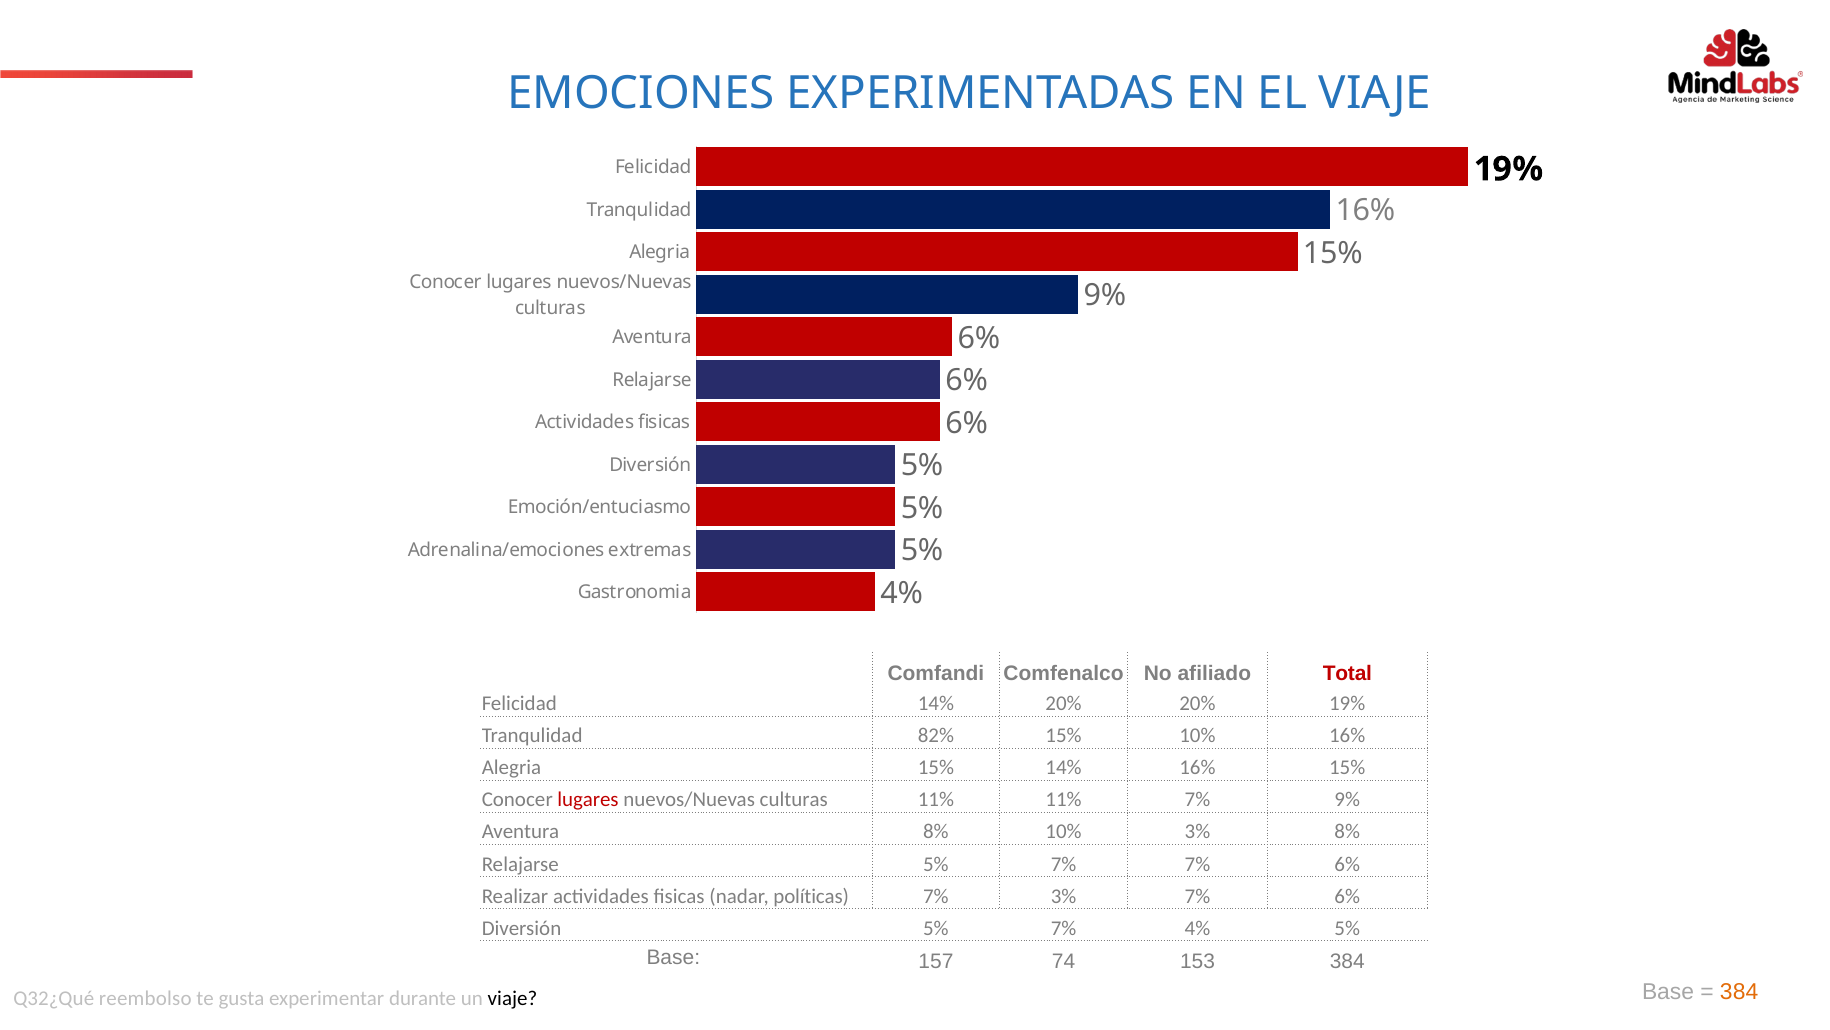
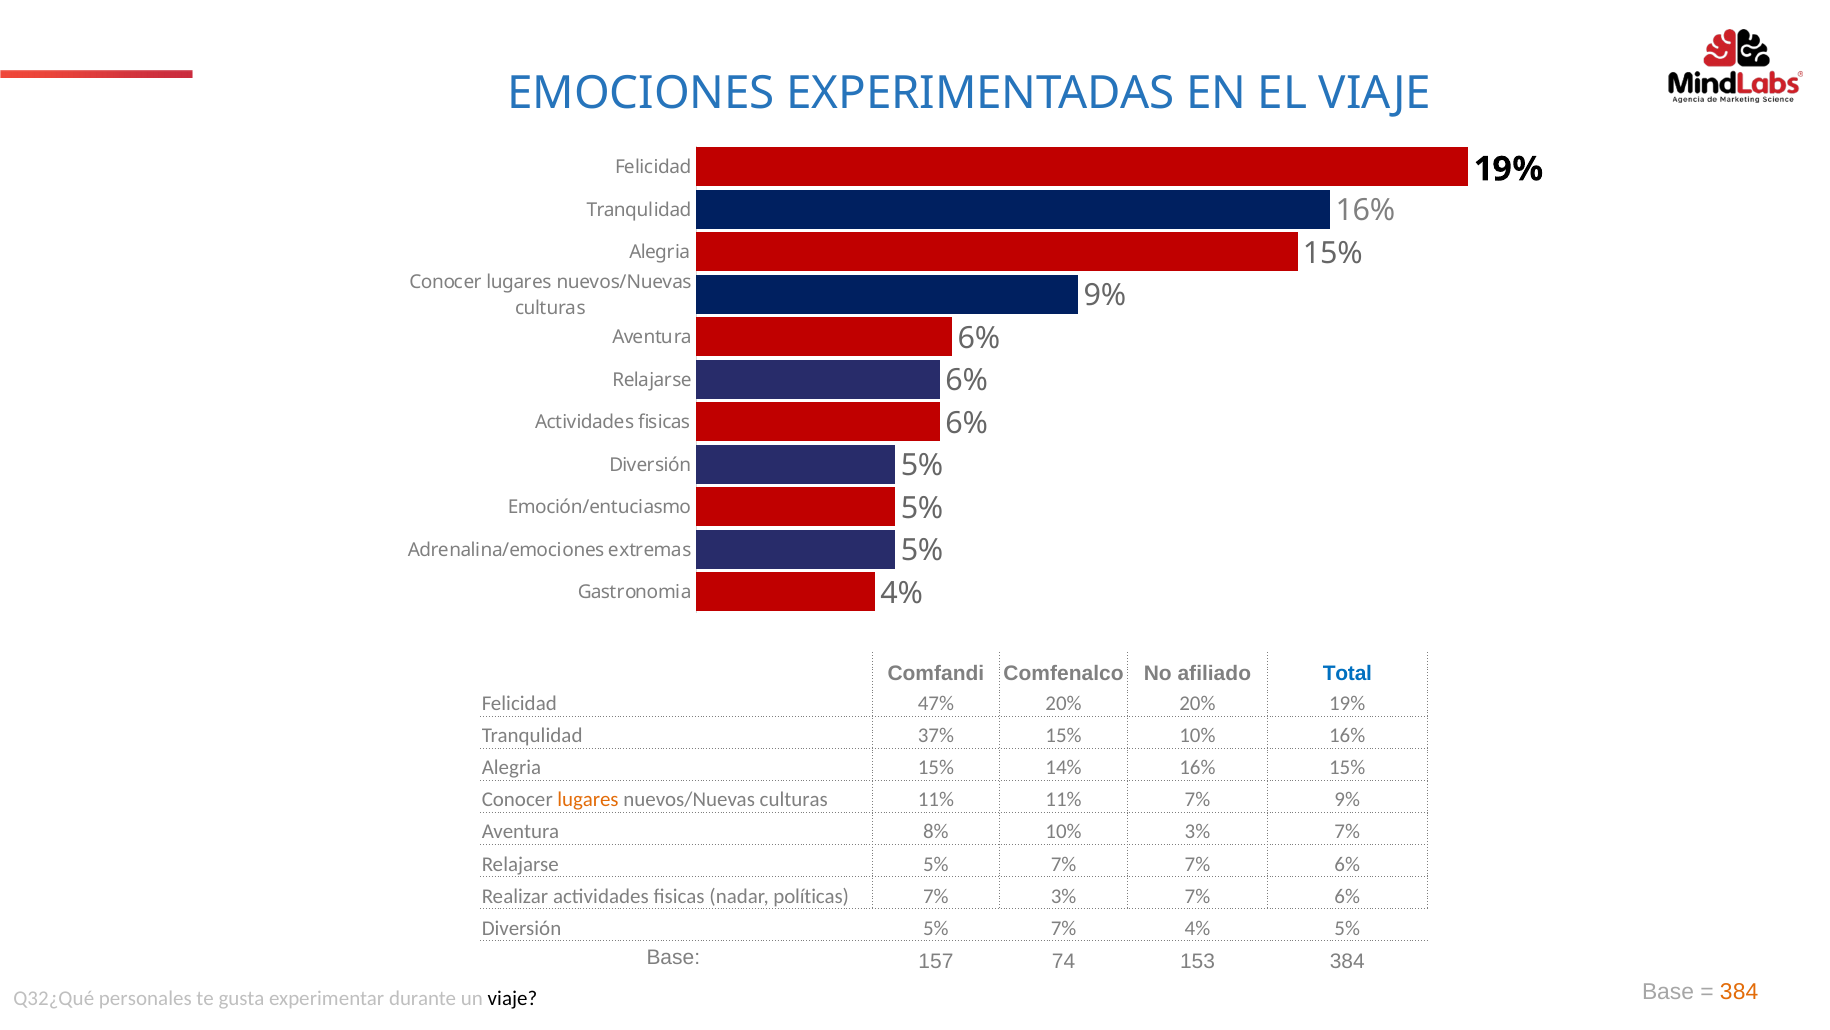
Total colour: red -> blue
Felicidad 14%: 14% -> 47%
82%: 82% -> 37%
lugares at (588, 799) colour: red -> orange
10% 3% 8%: 8% -> 7%
reembolso: reembolso -> personales
